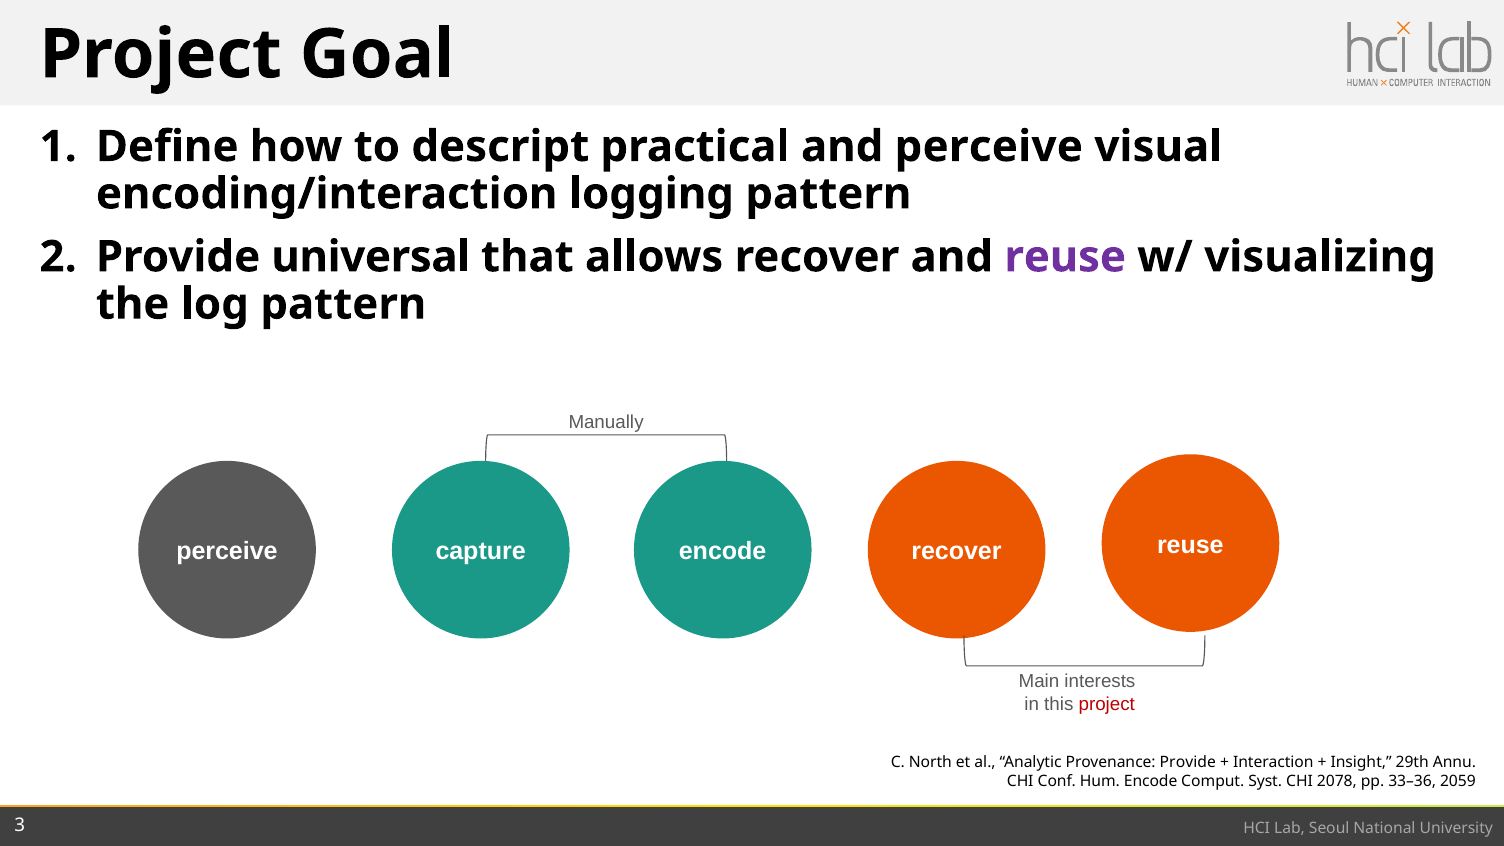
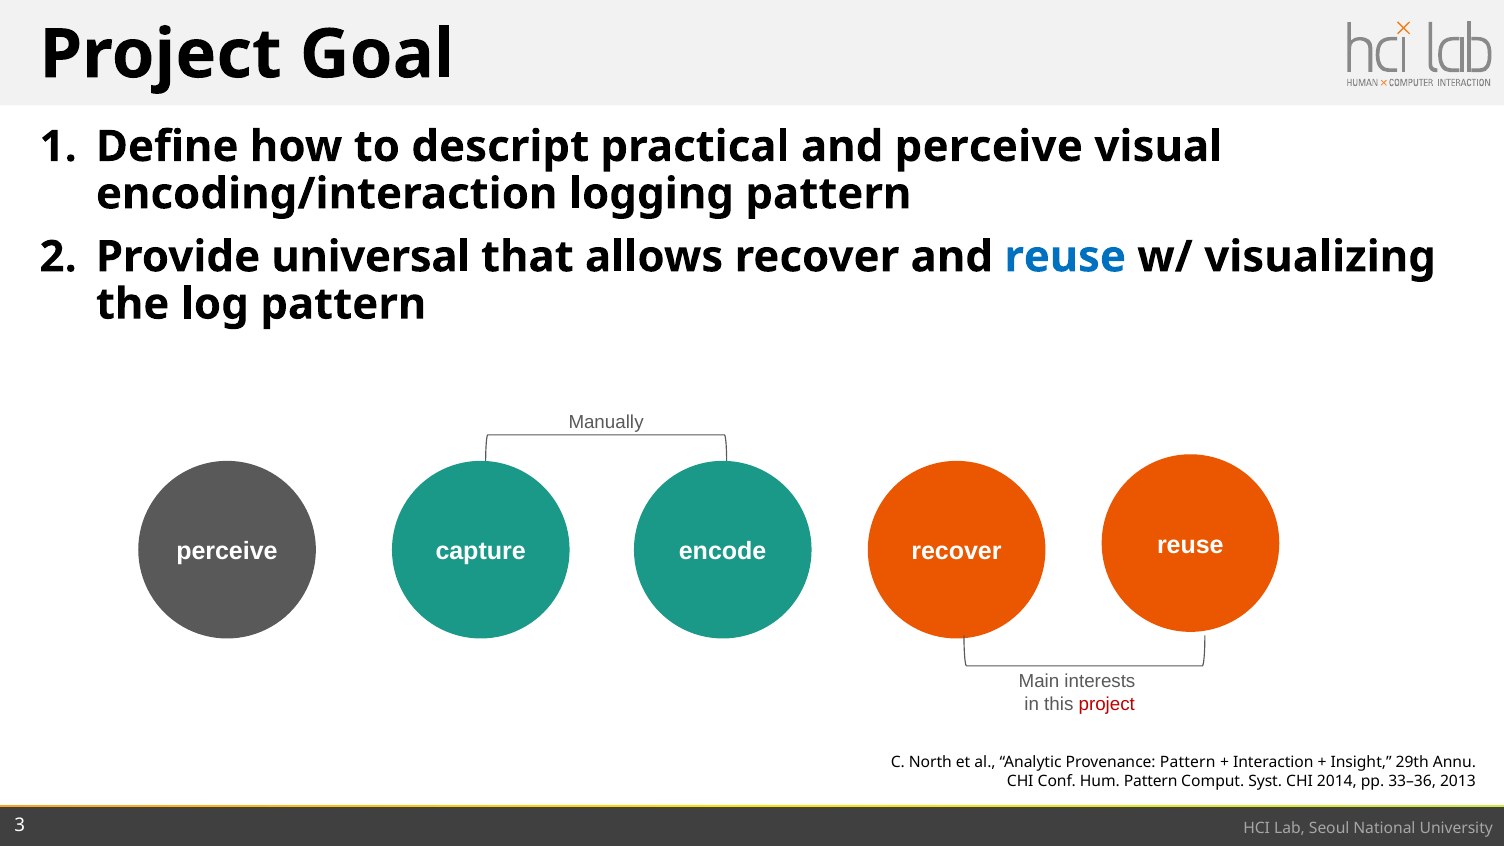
reuse at (1065, 257) colour: purple -> blue
Provenance Provide: Provide -> Pattern
Hum Encode: Encode -> Pattern
2078: 2078 -> 2014
2059: 2059 -> 2013
